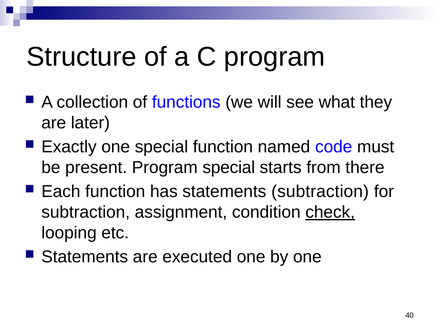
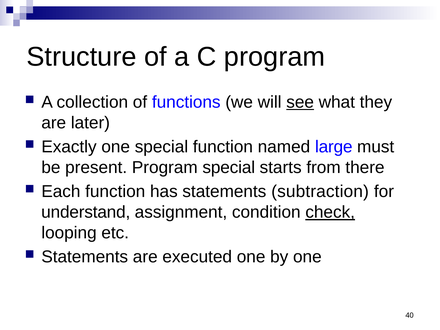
see underline: none -> present
code: code -> large
subtraction at (86, 212): subtraction -> understand
